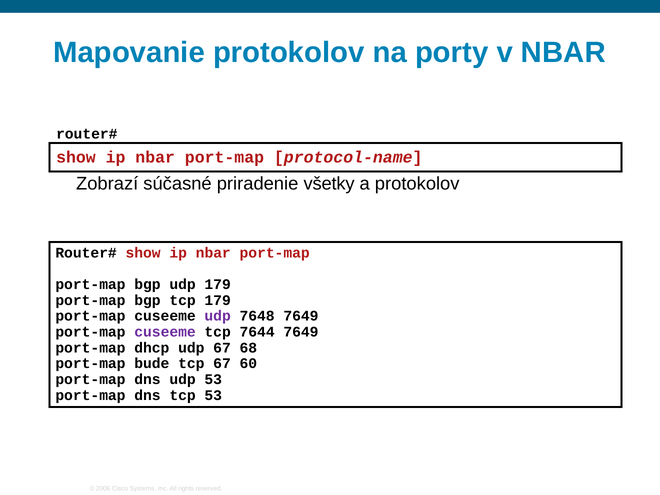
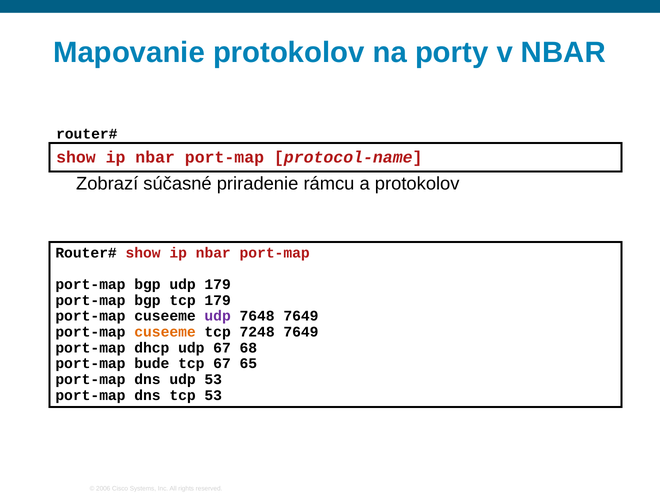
všetky: všetky -> rámcu
cuseeme at (165, 332) colour: purple -> orange
7644: 7644 -> 7248
60: 60 -> 65
